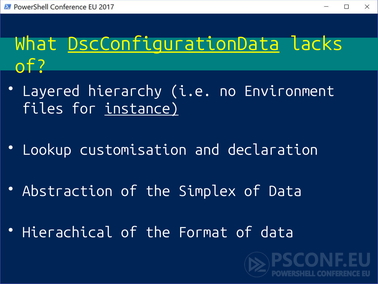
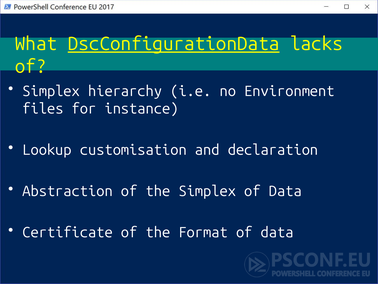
Layered at (51, 91): Layered -> Simplex
instance underline: present -> none
Hierachical: Hierachical -> Certificate
